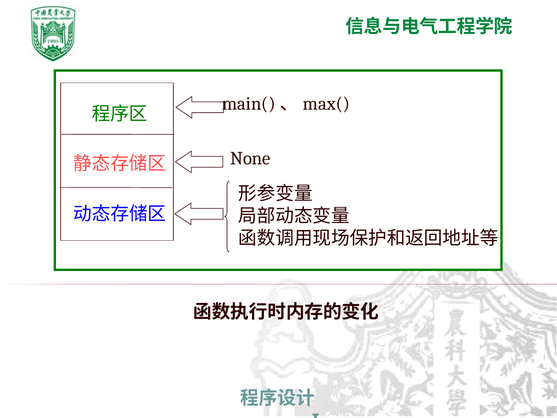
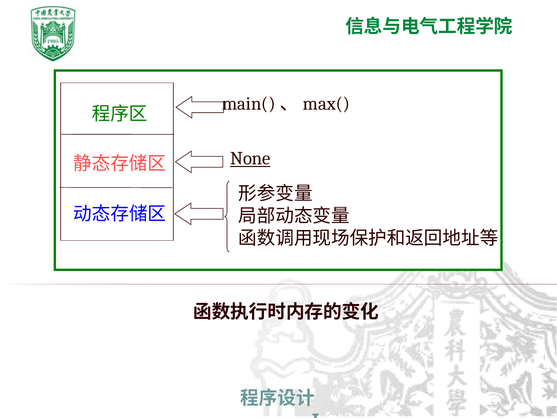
None underline: none -> present
